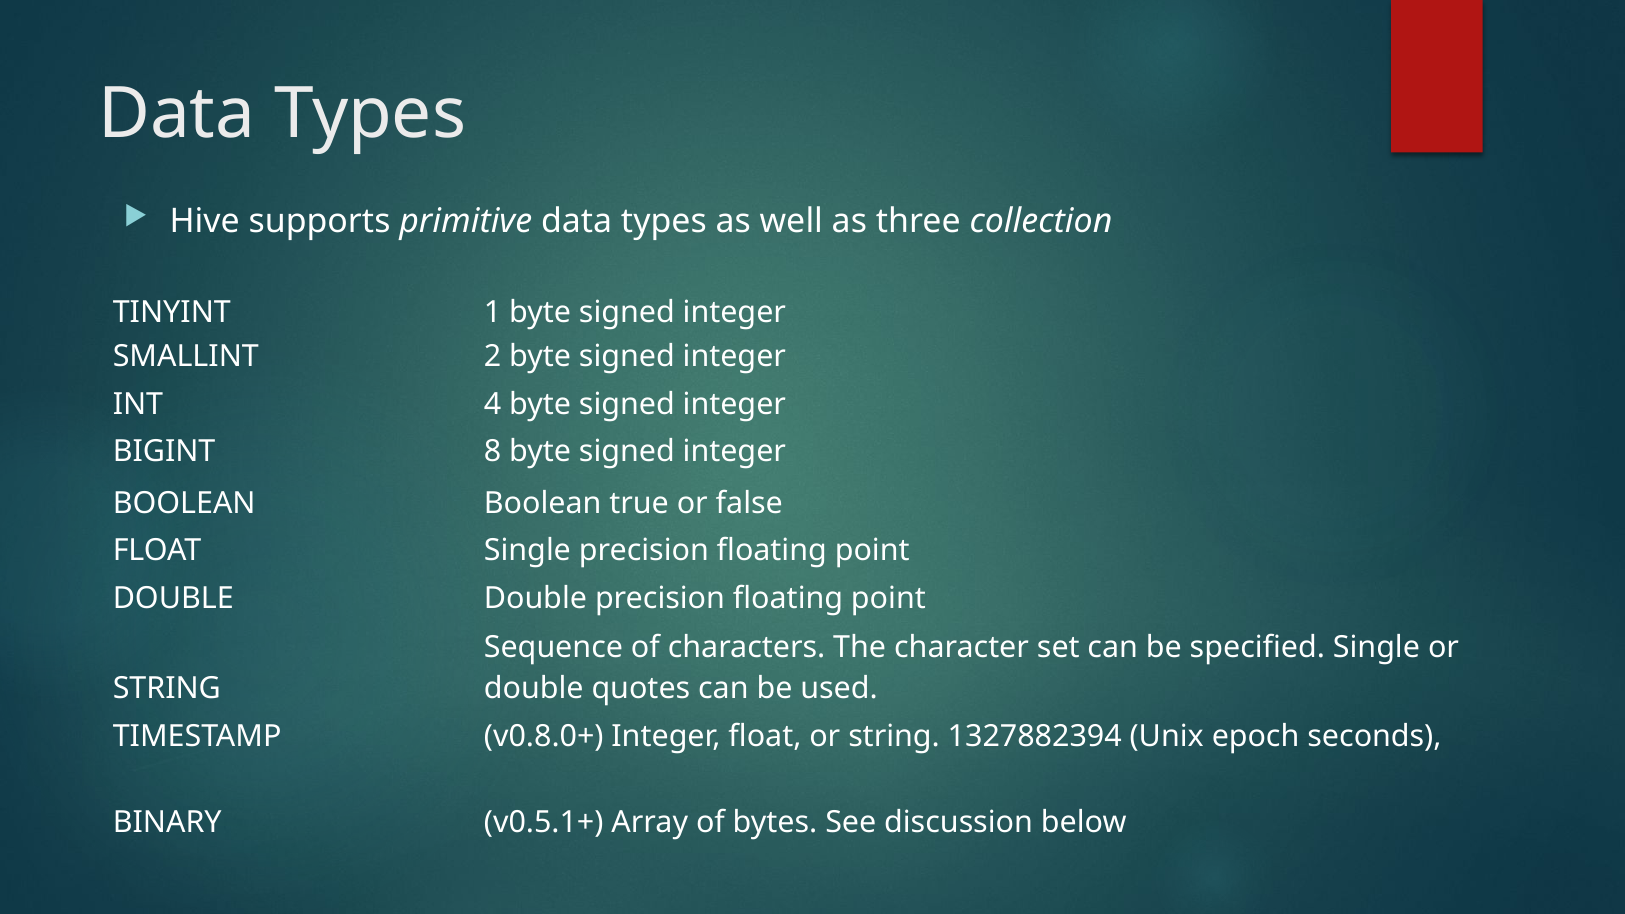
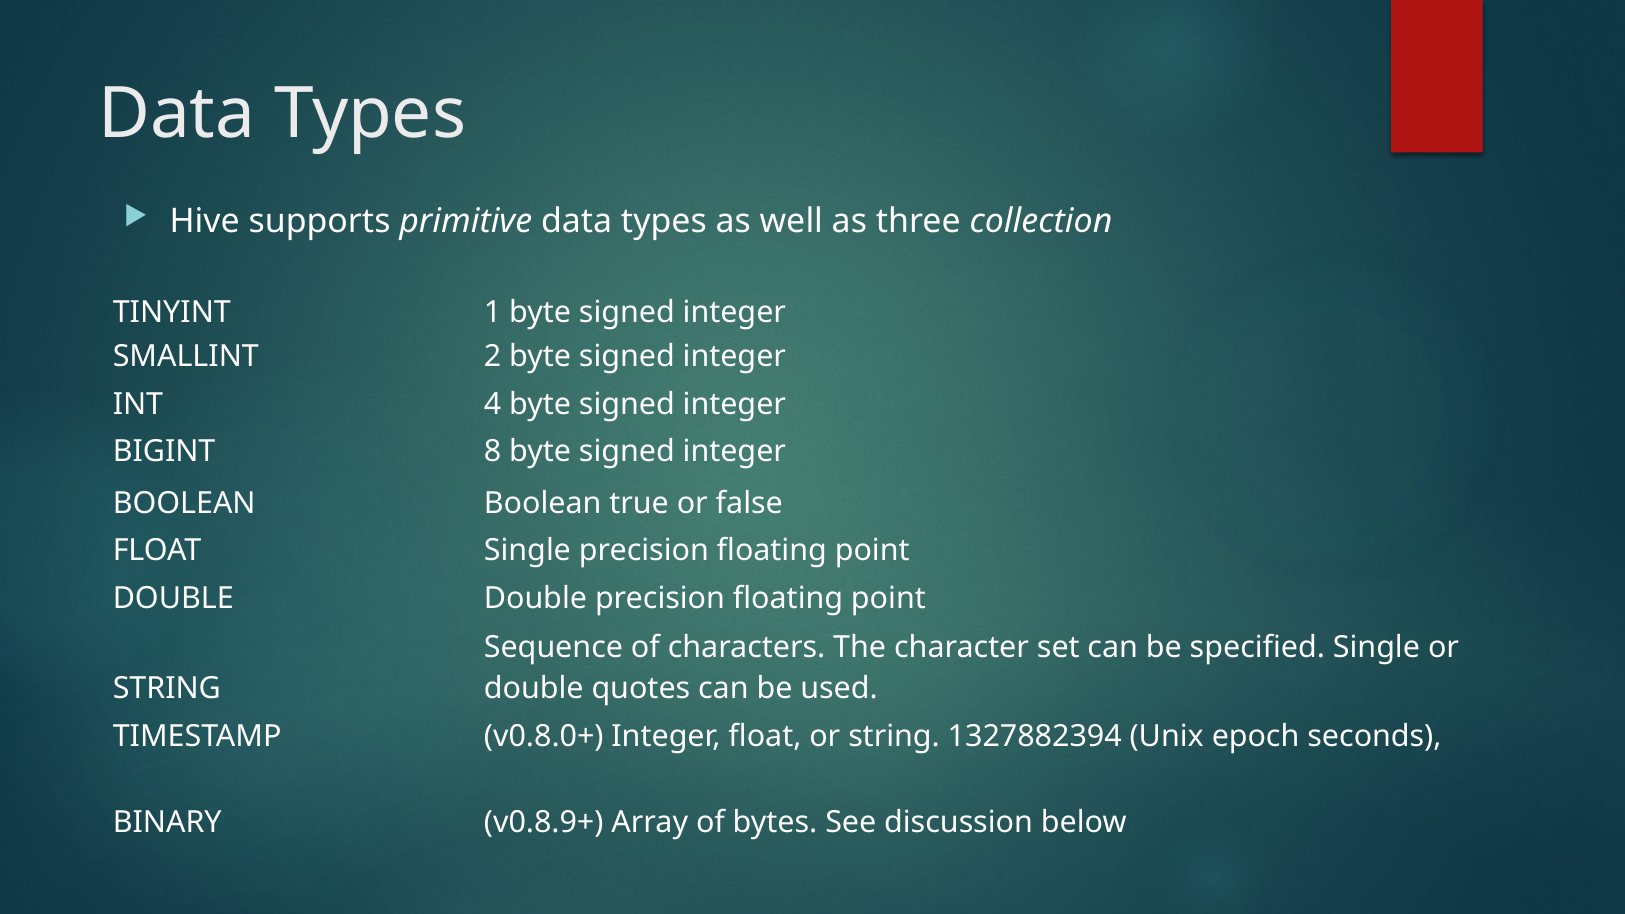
v0.5.1+: v0.5.1+ -> v0.8.9+
